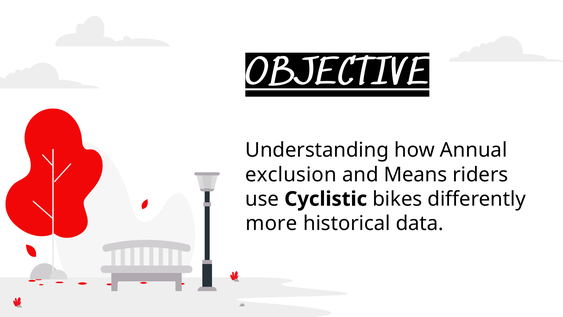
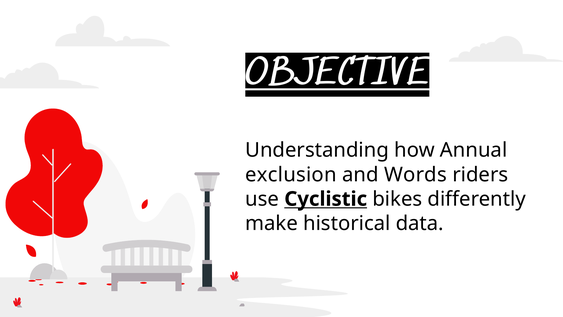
Means: Means -> Words
Cyclistic underline: none -> present
more: more -> make
